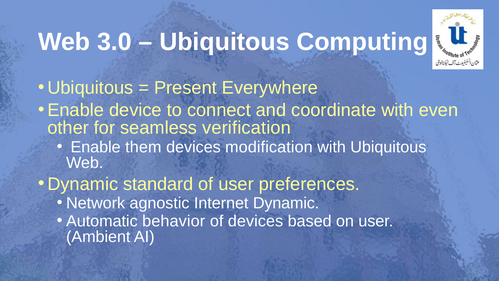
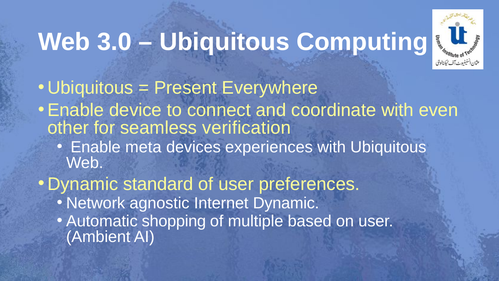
them: them -> meta
modification: modification -> experiences
behavior: behavior -> shopping
of devices: devices -> multiple
